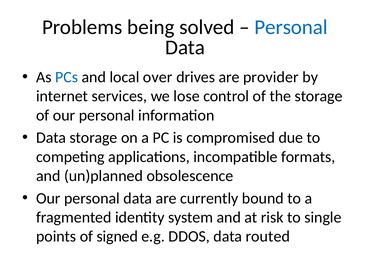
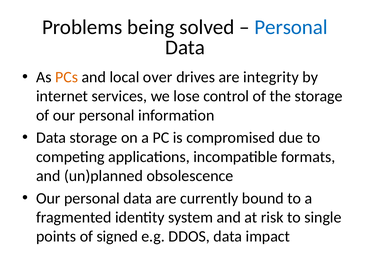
PCs colour: blue -> orange
provider: provider -> integrity
routed: routed -> impact
